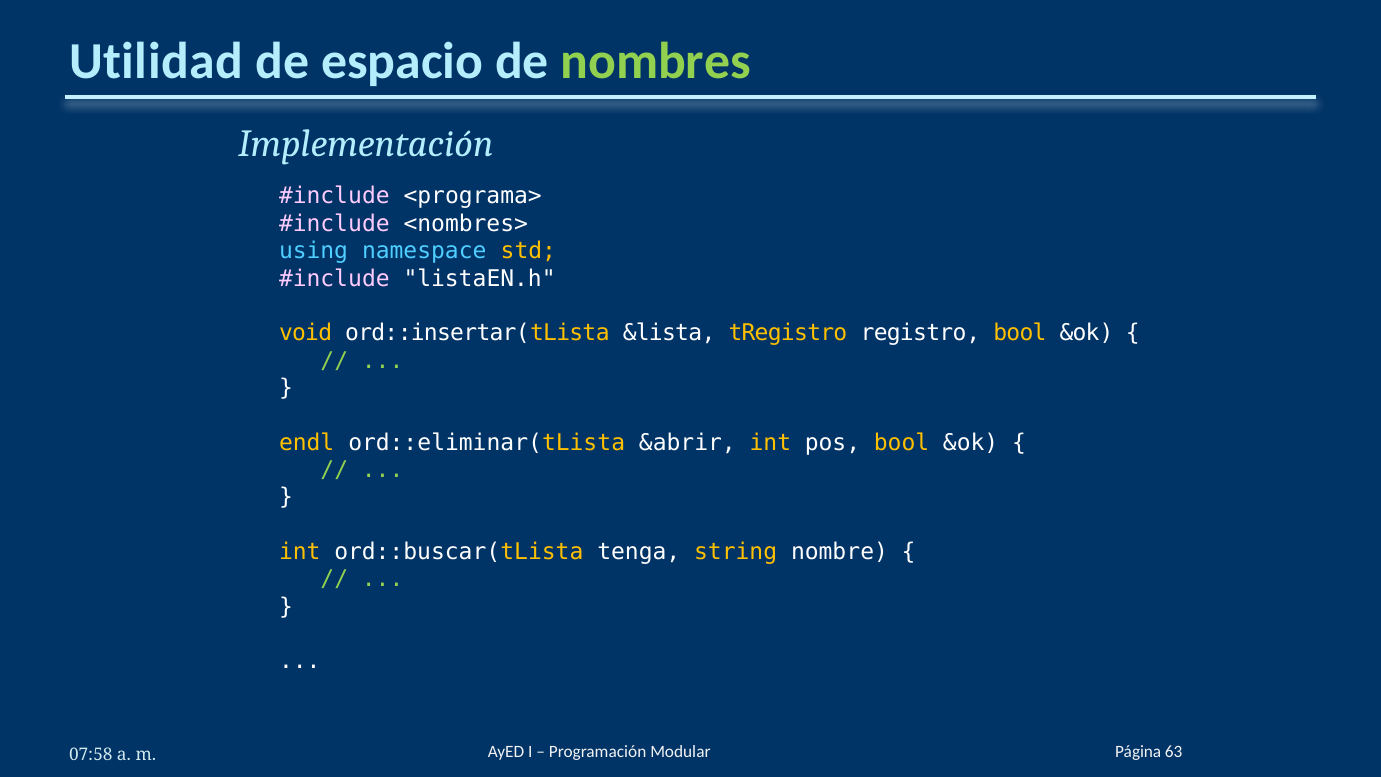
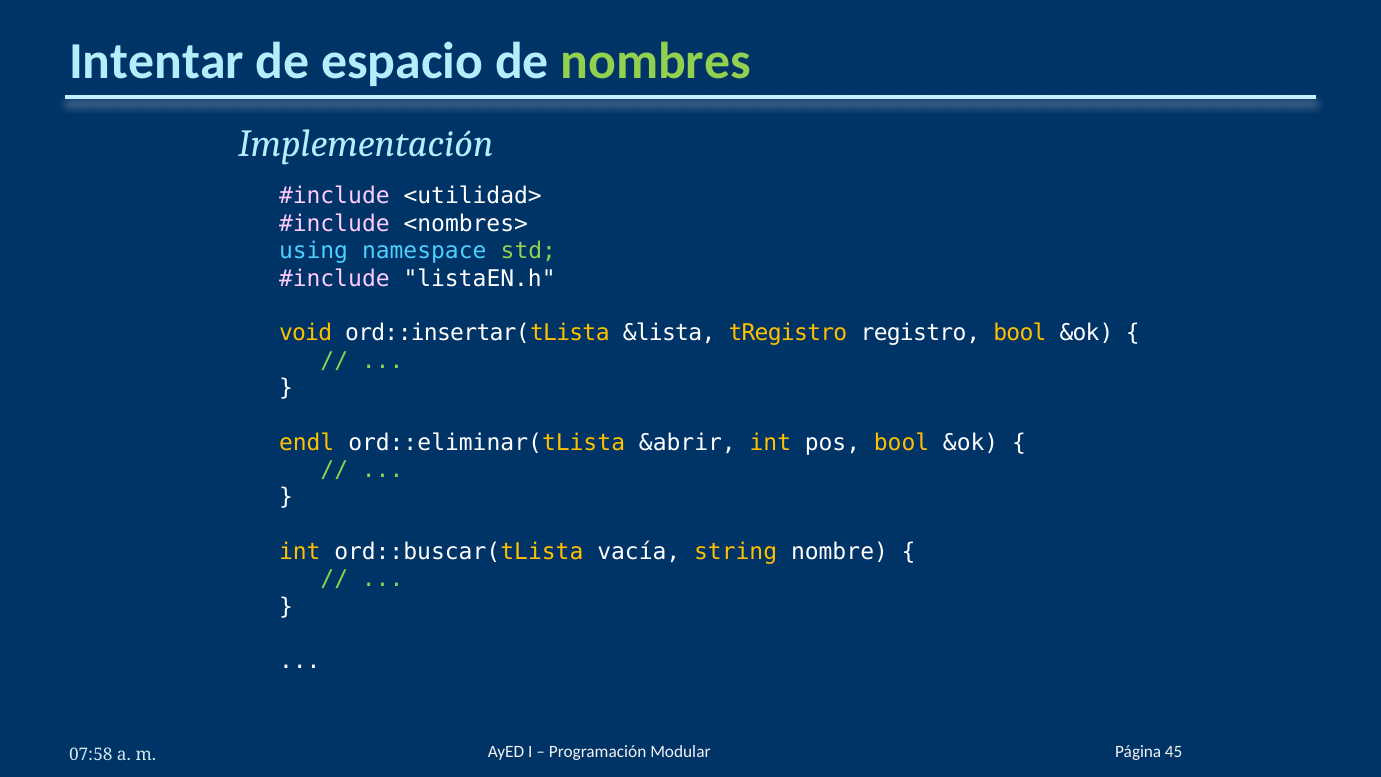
Utilidad: Utilidad -> Intentar
<programa>: <programa> -> <utilidad>
std colour: yellow -> light green
tenga: tenga -> vacía
63: 63 -> 45
